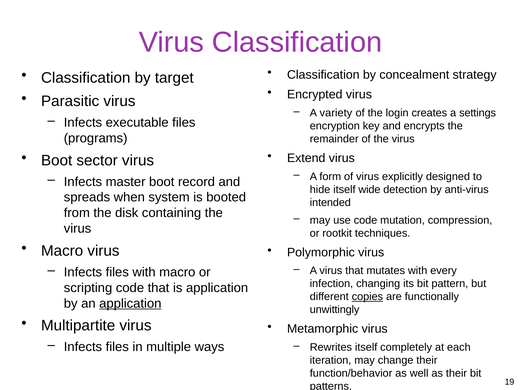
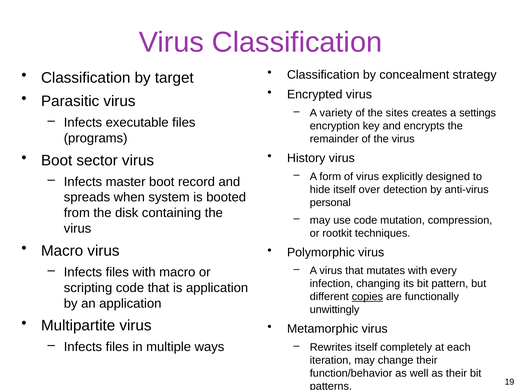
login: login -> sites
Extend: Extend -> History
wide: wide -> over
intended: intended -> personal
application at (130, 304) underline: present -> none
